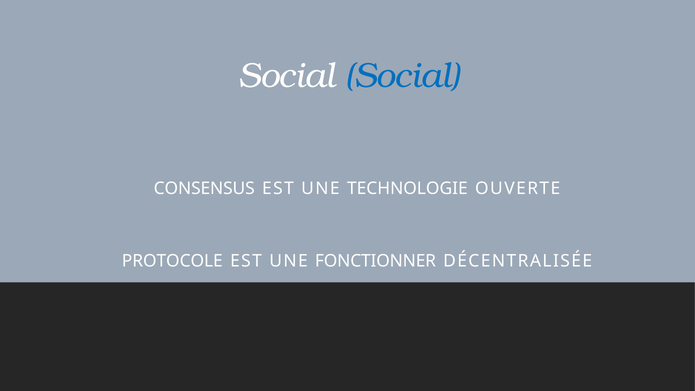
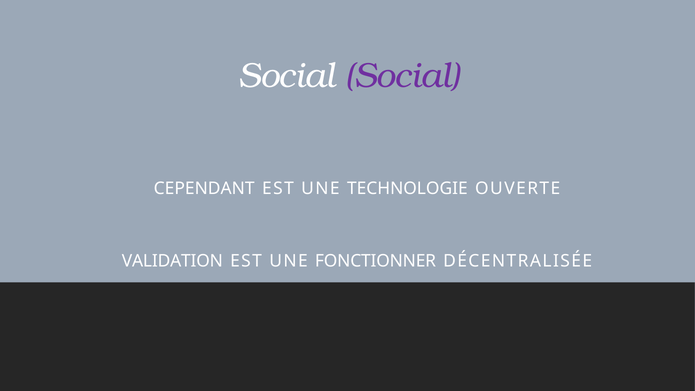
Social at (403, 76) colour: blue -> purple
CONSENSUS: CONSENSUS -> CEPENDANT
PROTOCOLE: PROTOCOLE -> VALIDATION
